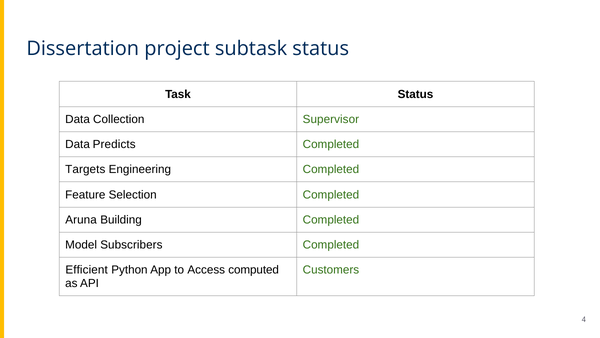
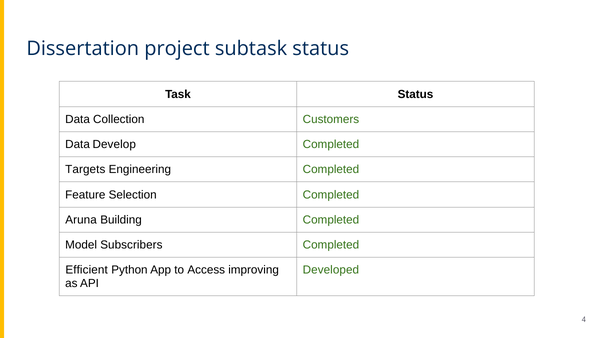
Supervisor: Supervisor -> Customers
Predicts: Predicts -> Develop
computed: computed -> improving
Customers: Customers -> Developed
